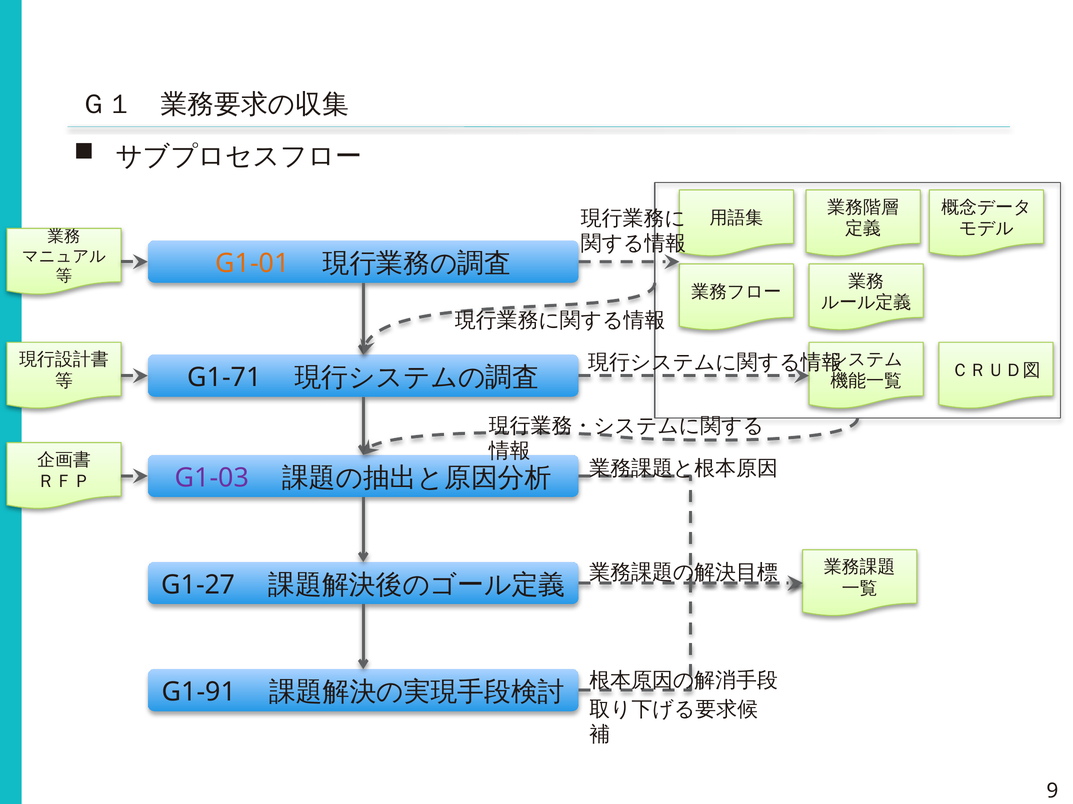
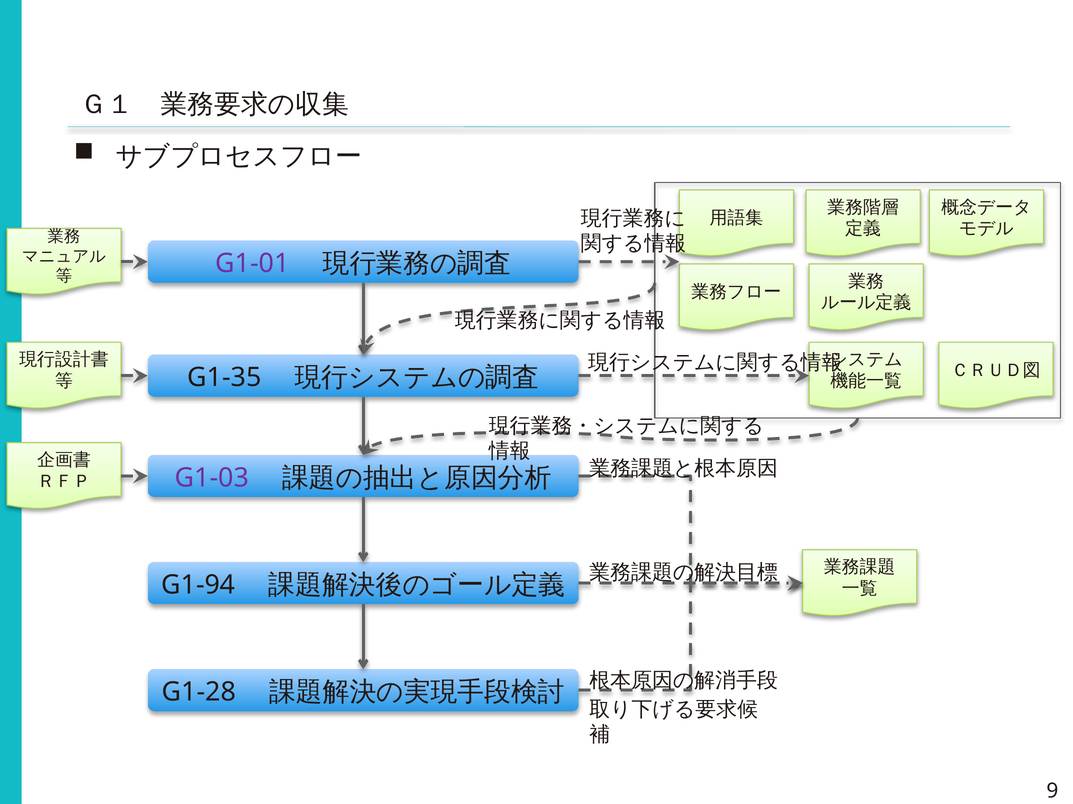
G1-01 colour: orange -> purple
G1-71: G1-71 -> G1-35
G1-27: G1-27 -> G1-94
G1-91: G1-91 -> G1-28
